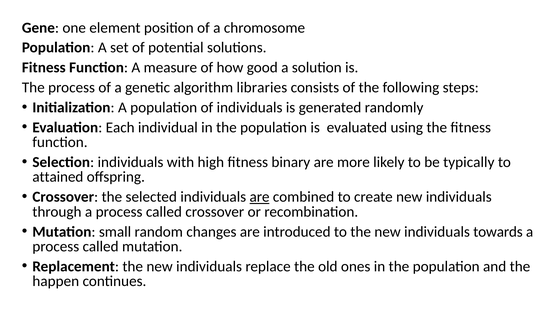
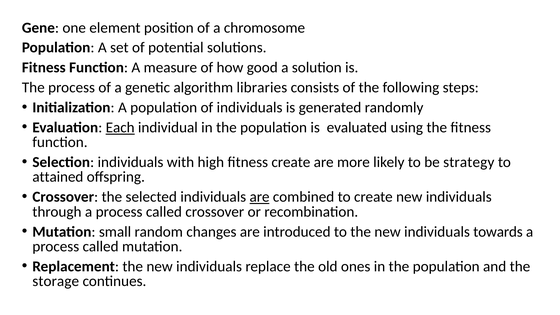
Each underline: none -> present
fitness binary: binary -> create
typically: typically -> strategy
happen: happen -> storage
